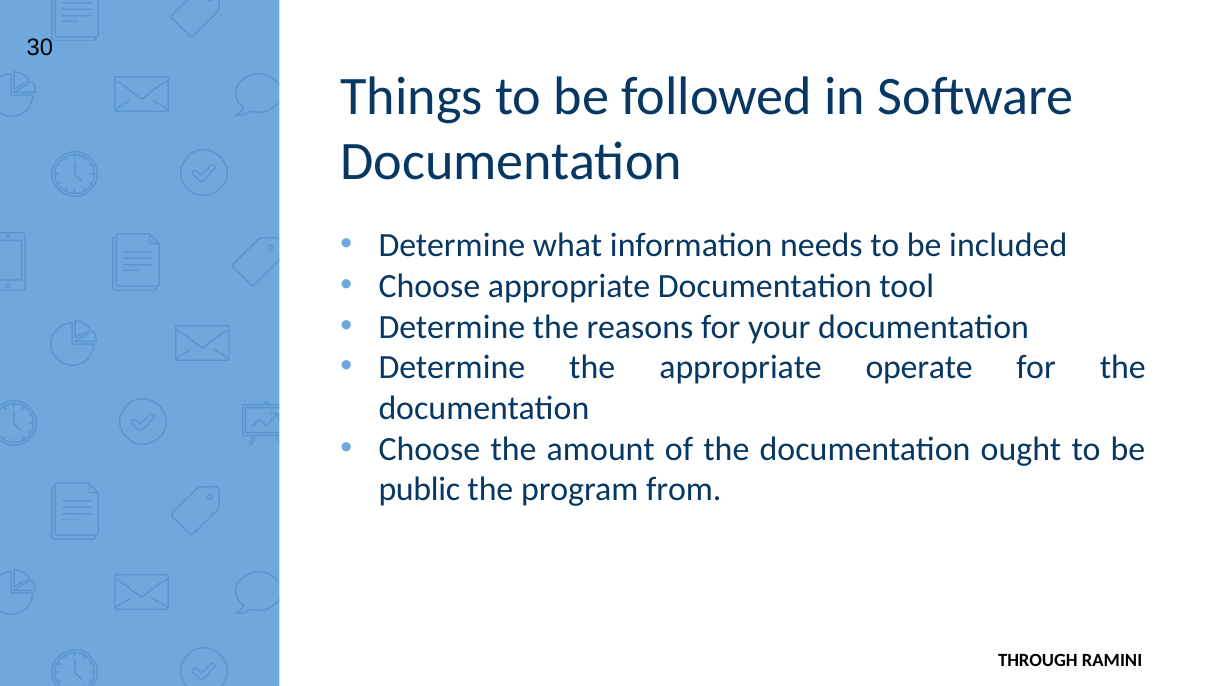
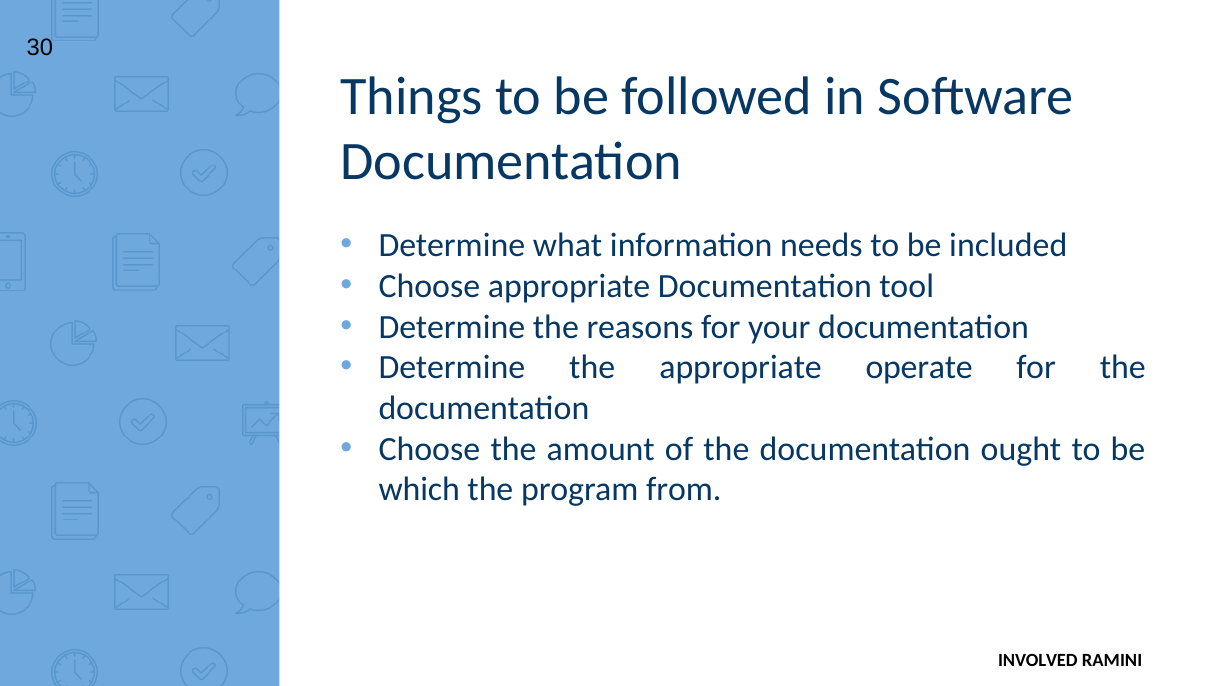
public: public -> which
THROUGH: THROUGH -> INVOLVED
